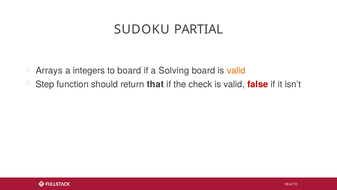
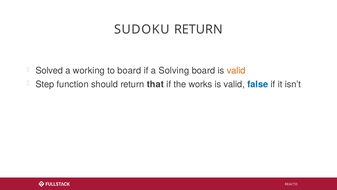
SUDOKU PARTIAL: PARTIAL -> RETURN
Arrays: Arrays -> Solved
integers: integers -> working
check: check -> works
false colour: red -> blue
